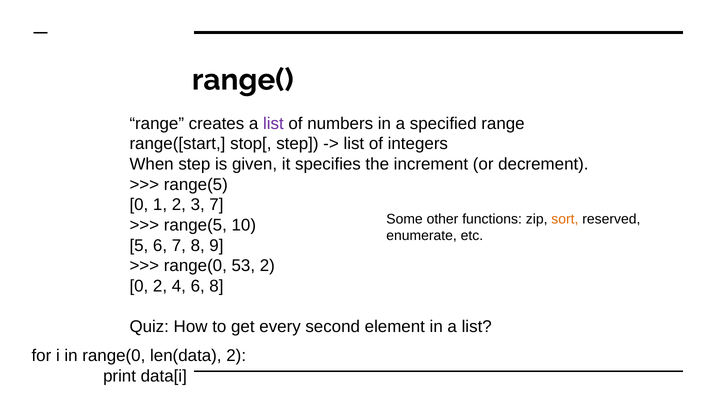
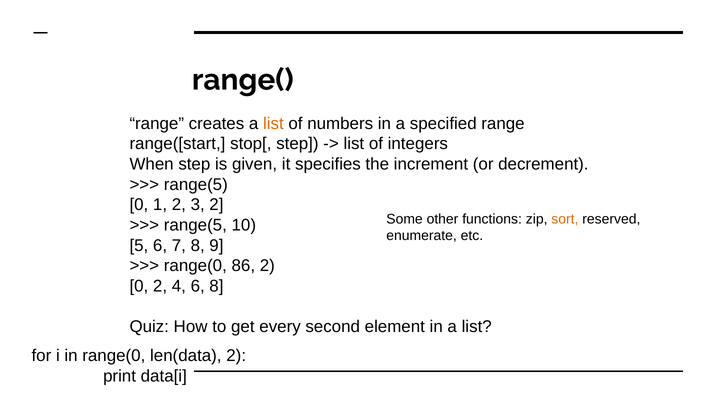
list at (273, 123) colour: purple -> orange
3 7: 7 -> 2
53: 53 -> 86
